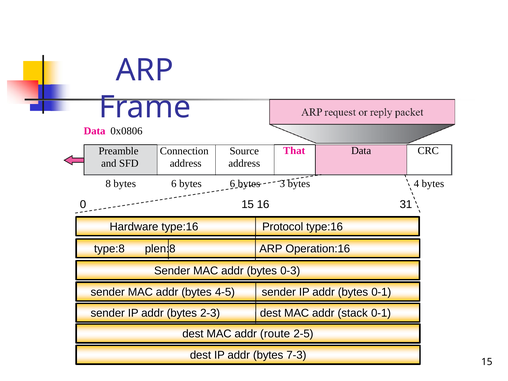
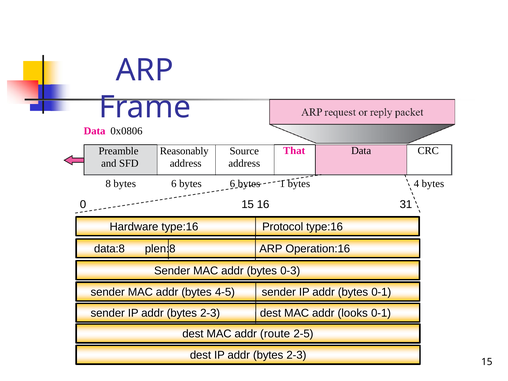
Connection: Connection -> Reasonably
3: 3 -> 1
type:8: type:8 -> data:8
stack: stack -> looks
7-3 at (296, 355): 7-3 -> 2-3
